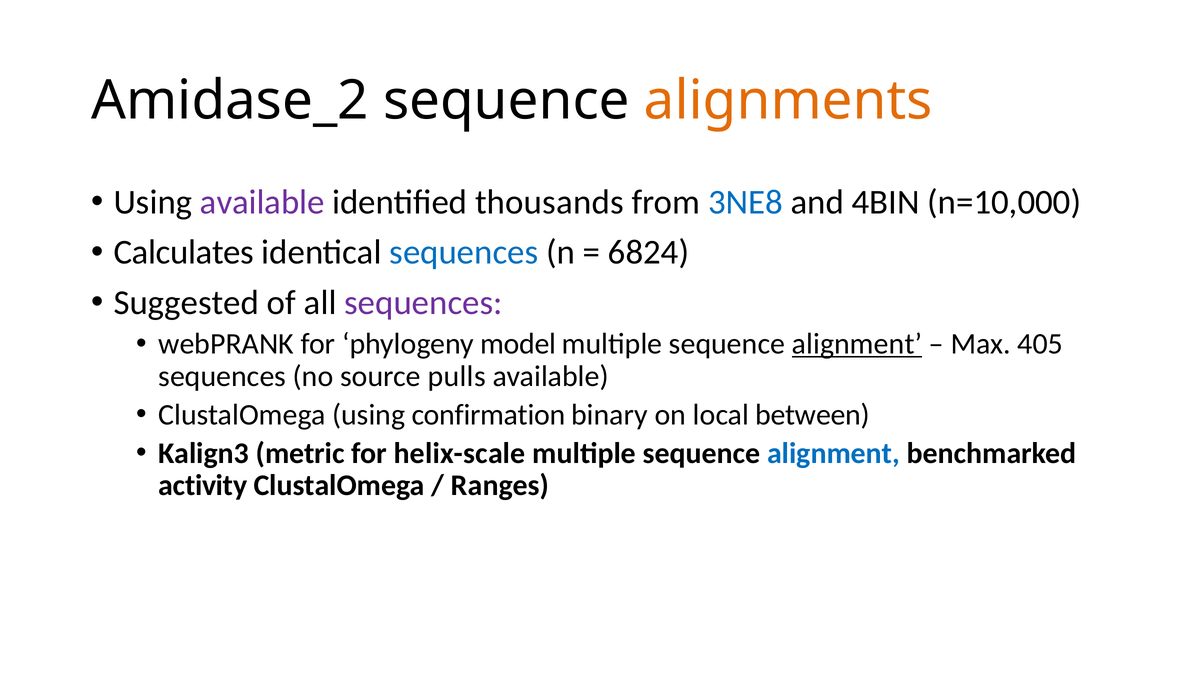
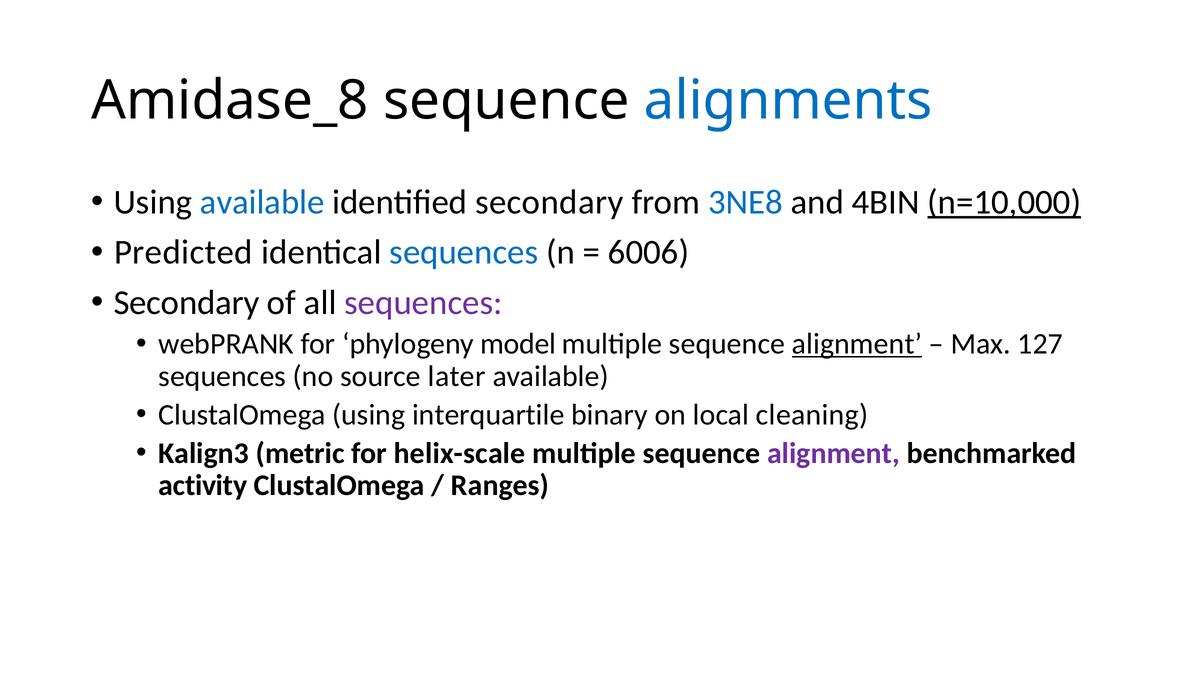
Amidase_2: Amidase_2 -> Amidase_8
alignments colour: orange -> blue
available at (262, 202) colour: purple -> blue
identified thousands: thousands -> secondary
n=10,000 underline: none -> present
Calculates: Calculates -> Predicted
6824: 6824 -> 6006
Suggested at (186, 303): Suggested -> Secondary
405: 405 -> 127
pulls: pulls -> later
confirmation: confirmation -> interquartile
between: between -> cleaning
alignment at (833, 453) colour: blue -> purple
